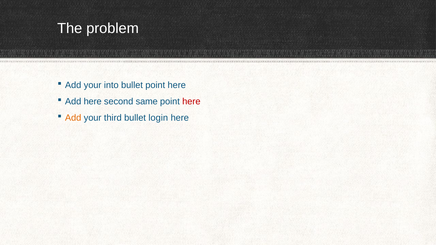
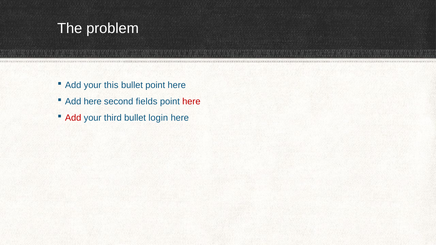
into: into -> this
same: same -> fields
Add at (73, 118) colour: orange -> red
